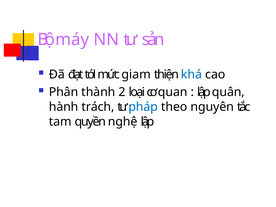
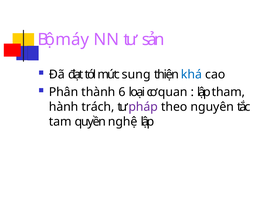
giam: giam -> sung
2: 2 -> 6
quân: quân -> tham
pháp colour: blue -> purple
